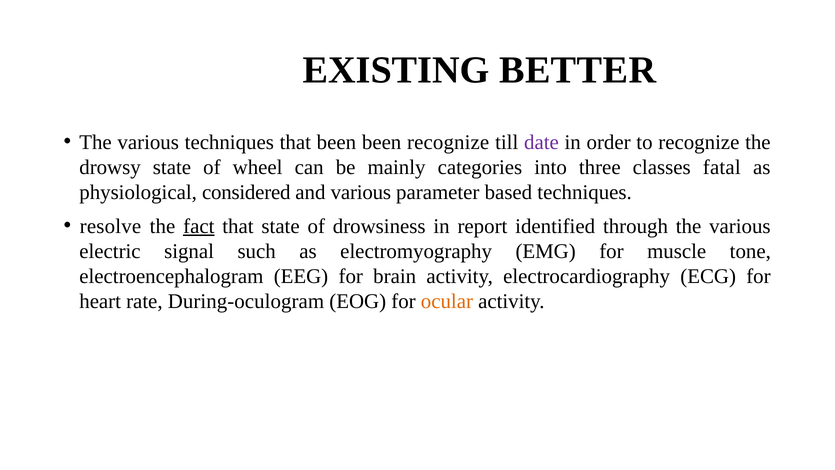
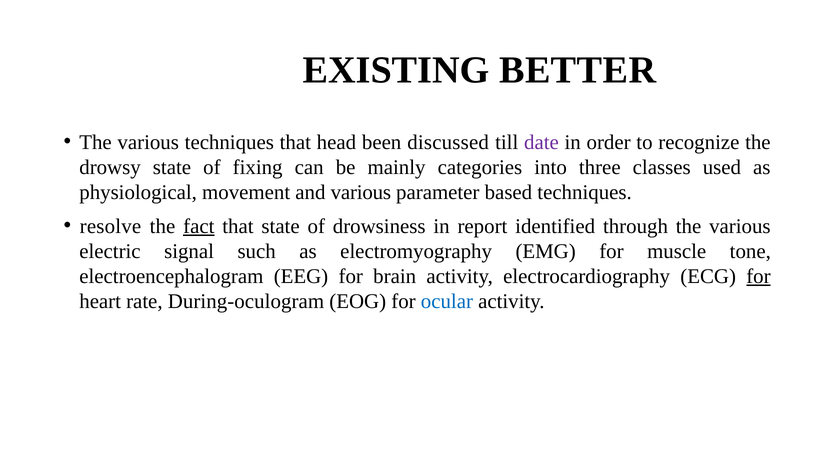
that been: been -> head
been recognize: recognize -> discussed
wheel: wheel -> fixing
fatal: fatal -> used
considered: considered -> movement
for at (758, 276) underline: none -> present
ocular colour: orange -> blue
